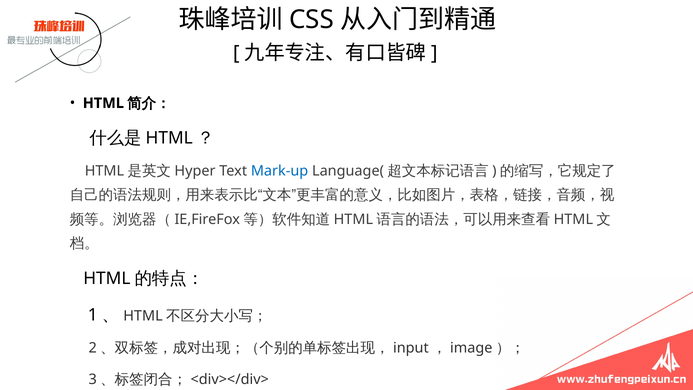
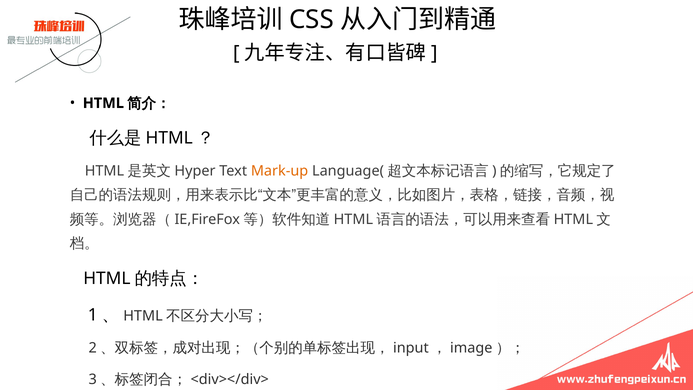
Mark-up colour: blue -> orange
